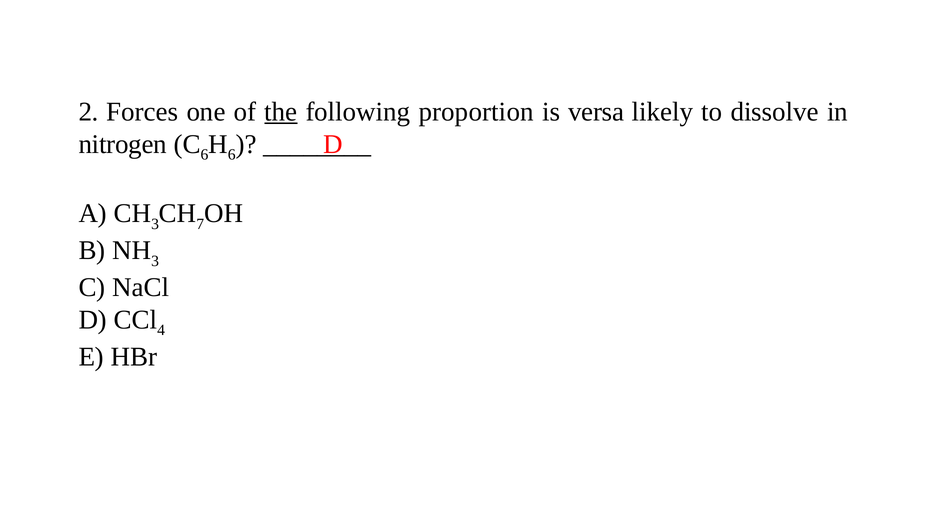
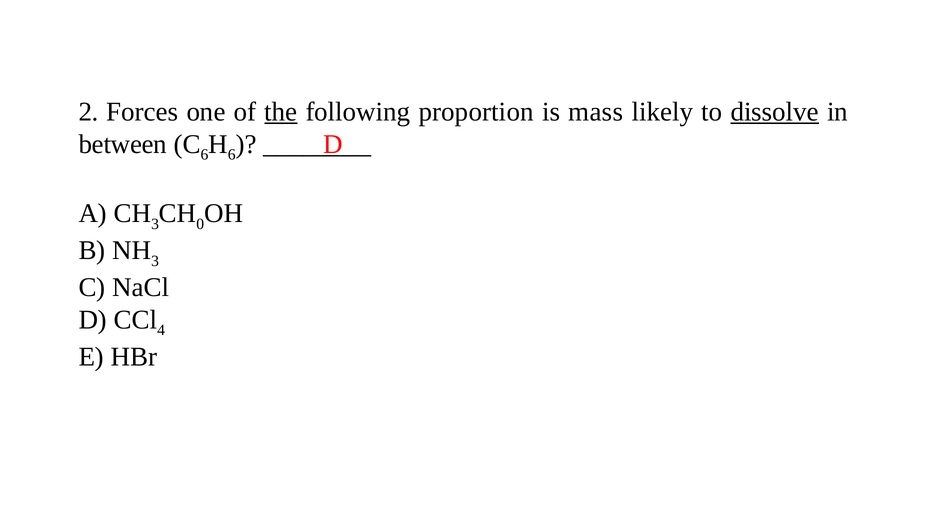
versa: versa -> mass
dissolve underline: none -> present
nitrogen: nitrogen -> between
7: 7 -> 0
